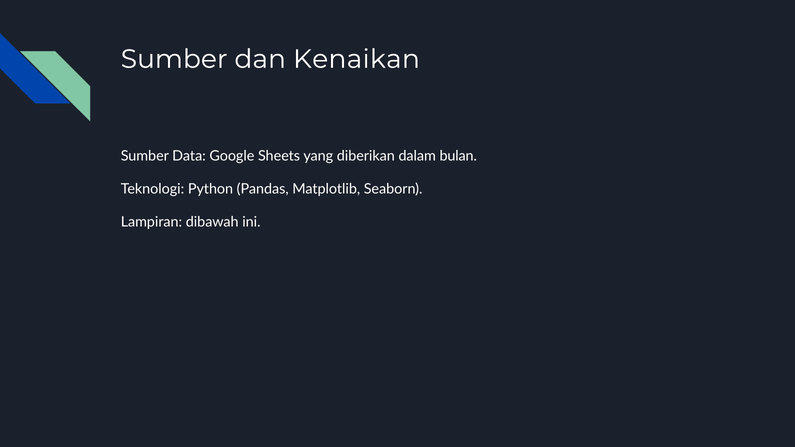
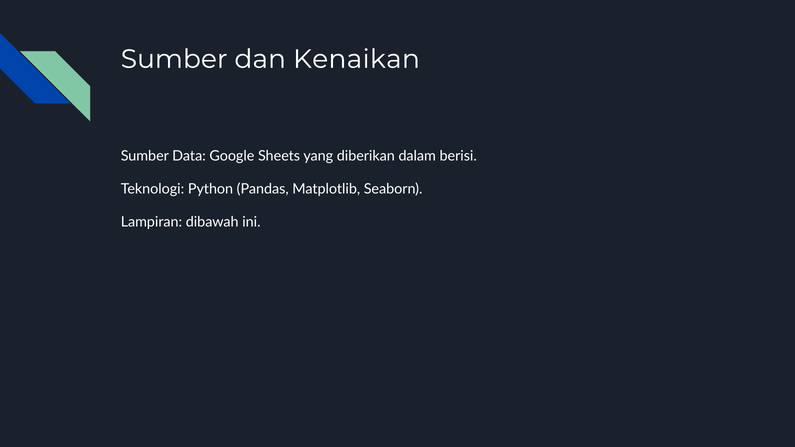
bulan: bulan -> berisi
